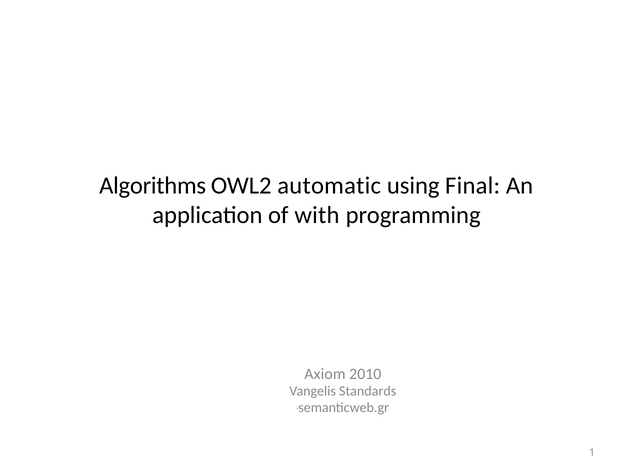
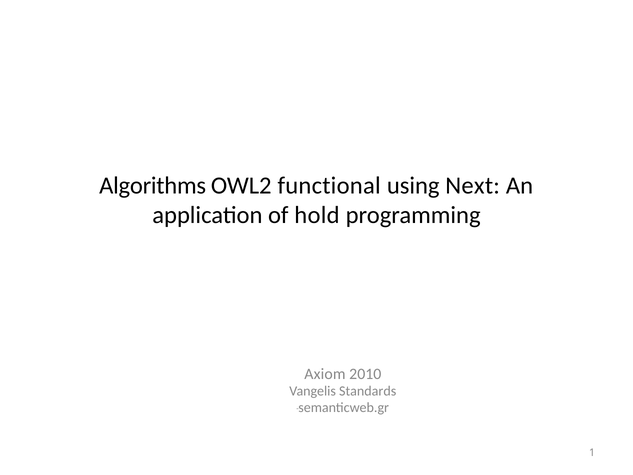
automatic: automatic -> functional
Final: Final -> Next
with: with -> hold
